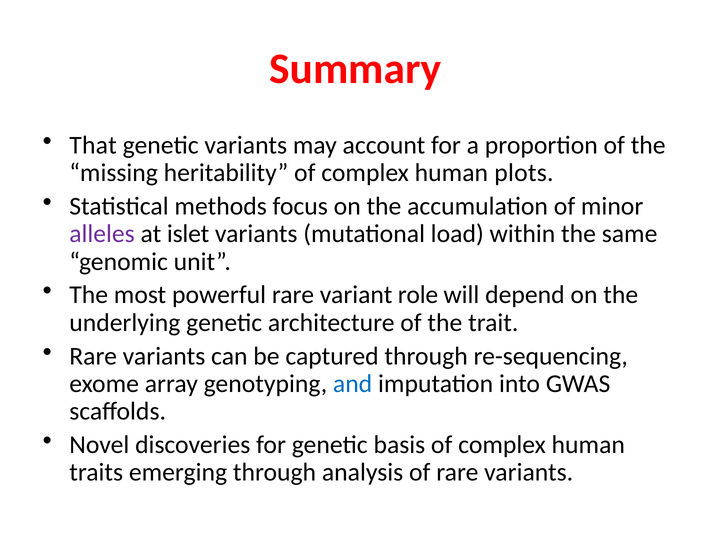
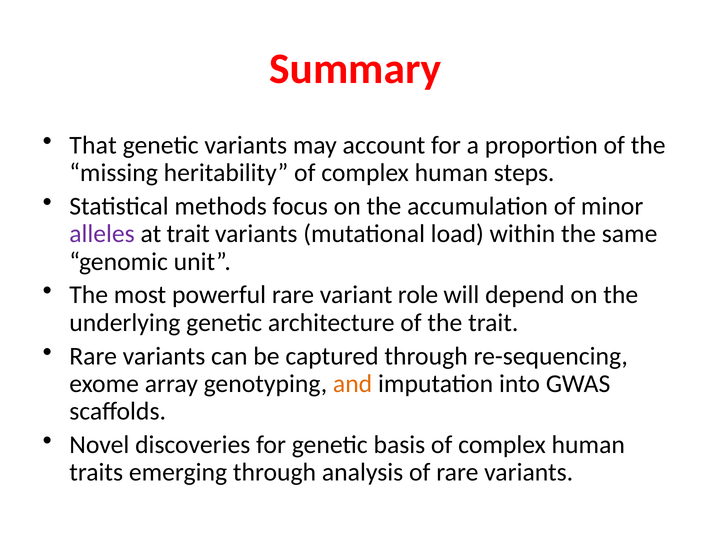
plots: plots -> steps
at islet: islet -> trait
and colour: blue -> orange
